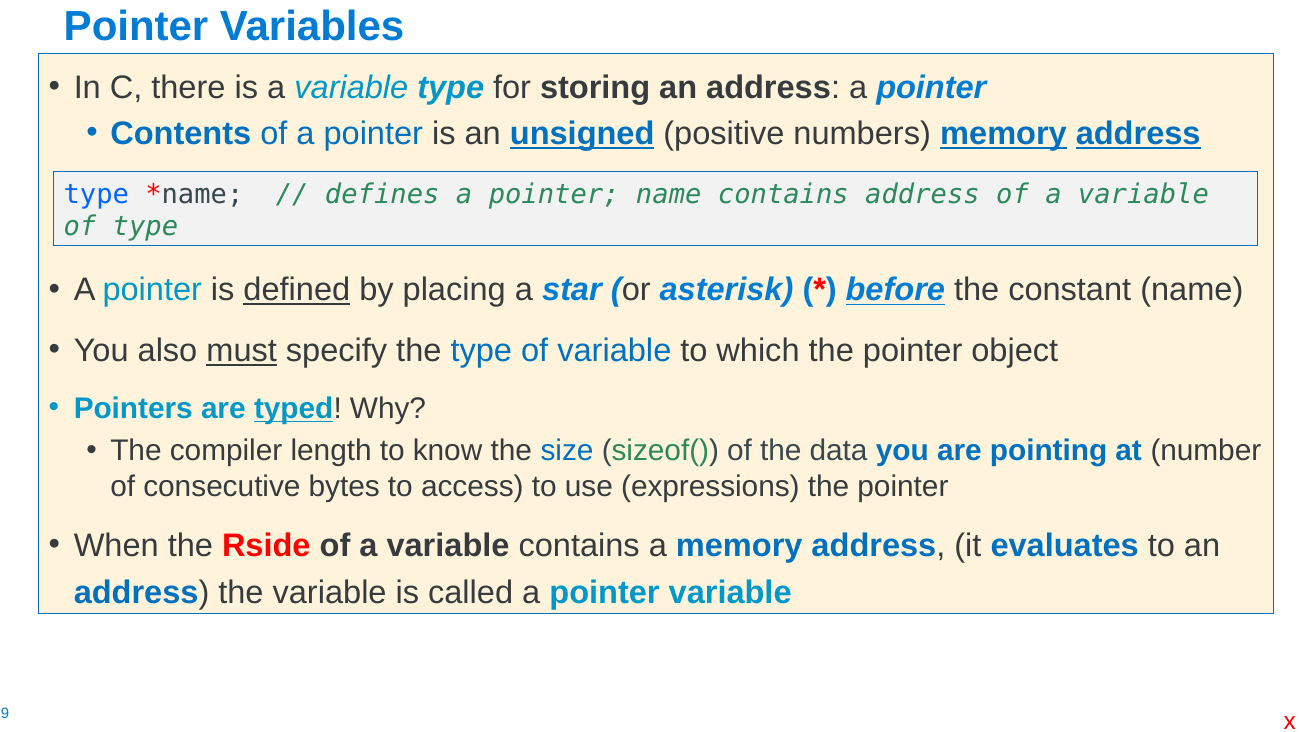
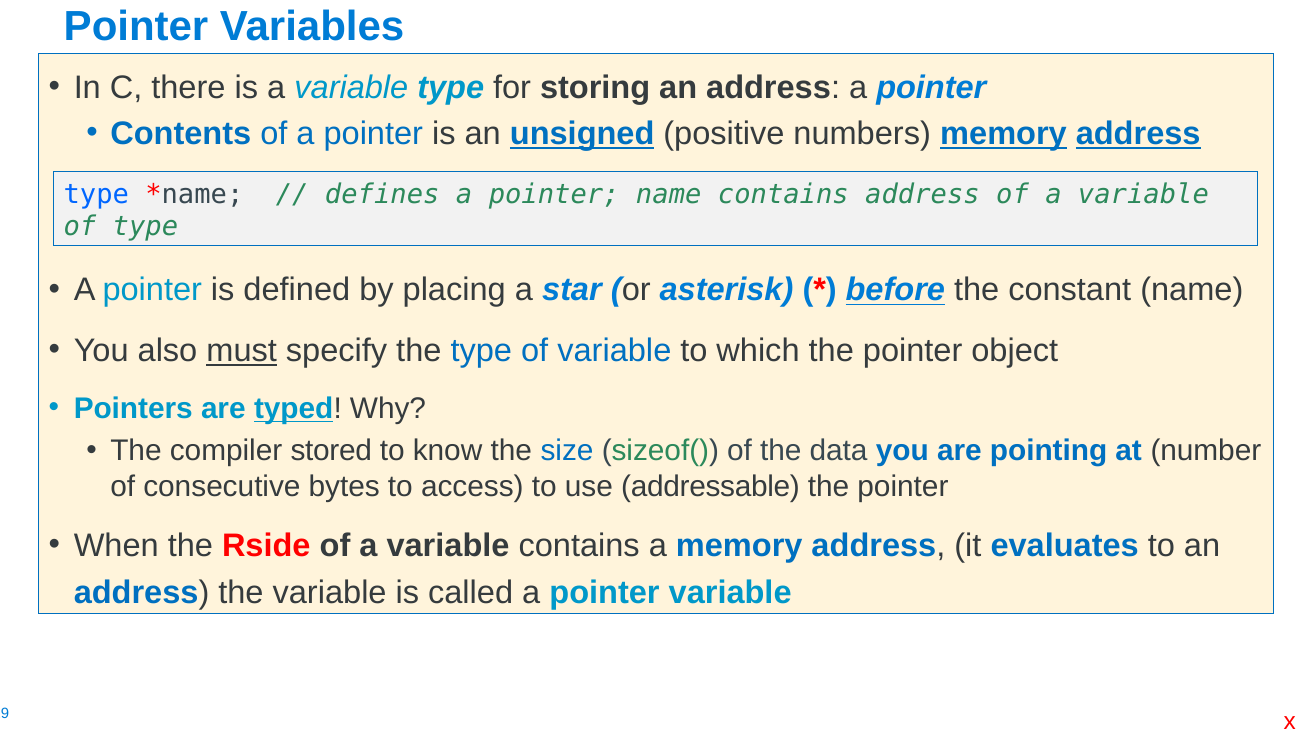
defined underline: present -> none
length: length -> stored
expressions: expressions -> addressable
